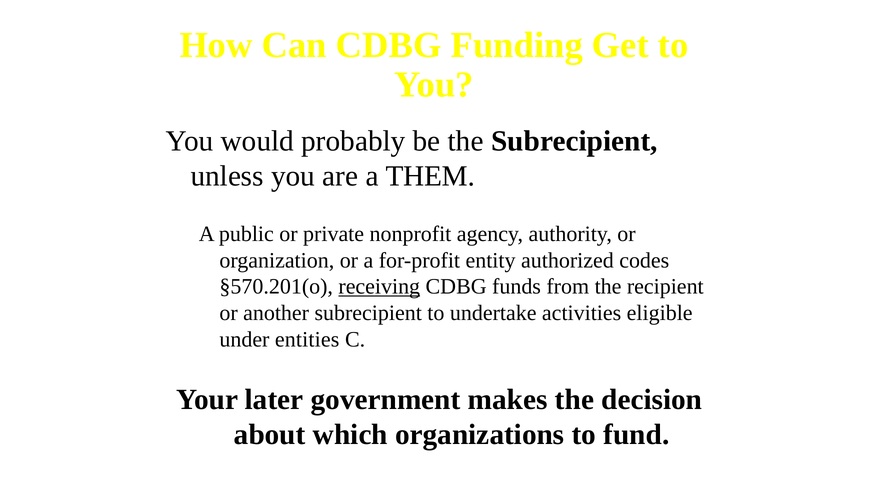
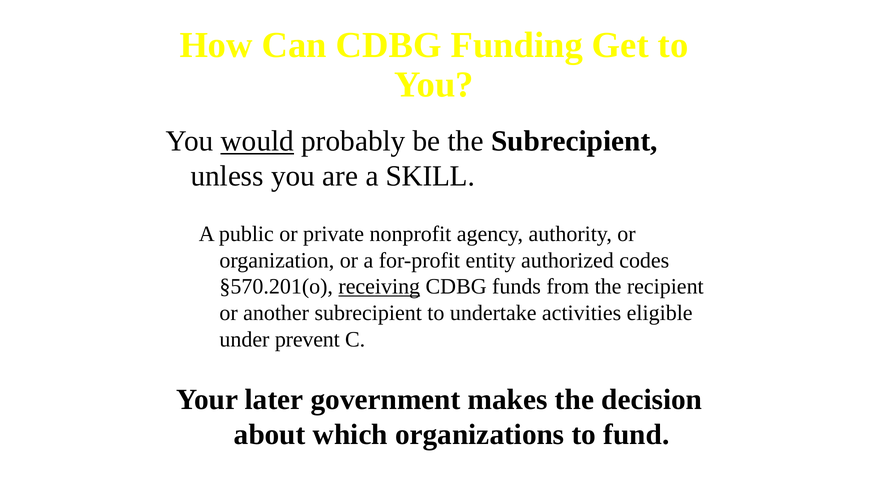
would underline: none -> present
THEM: THEM -> SKILL
entities: entities -> prevent
